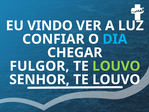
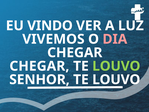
CONFIAR: CONFIAR -> VIVEMOS
DIA colour: light blue -> pink
FULGOR at (39, 66): FULGOR -> CHEGAR
